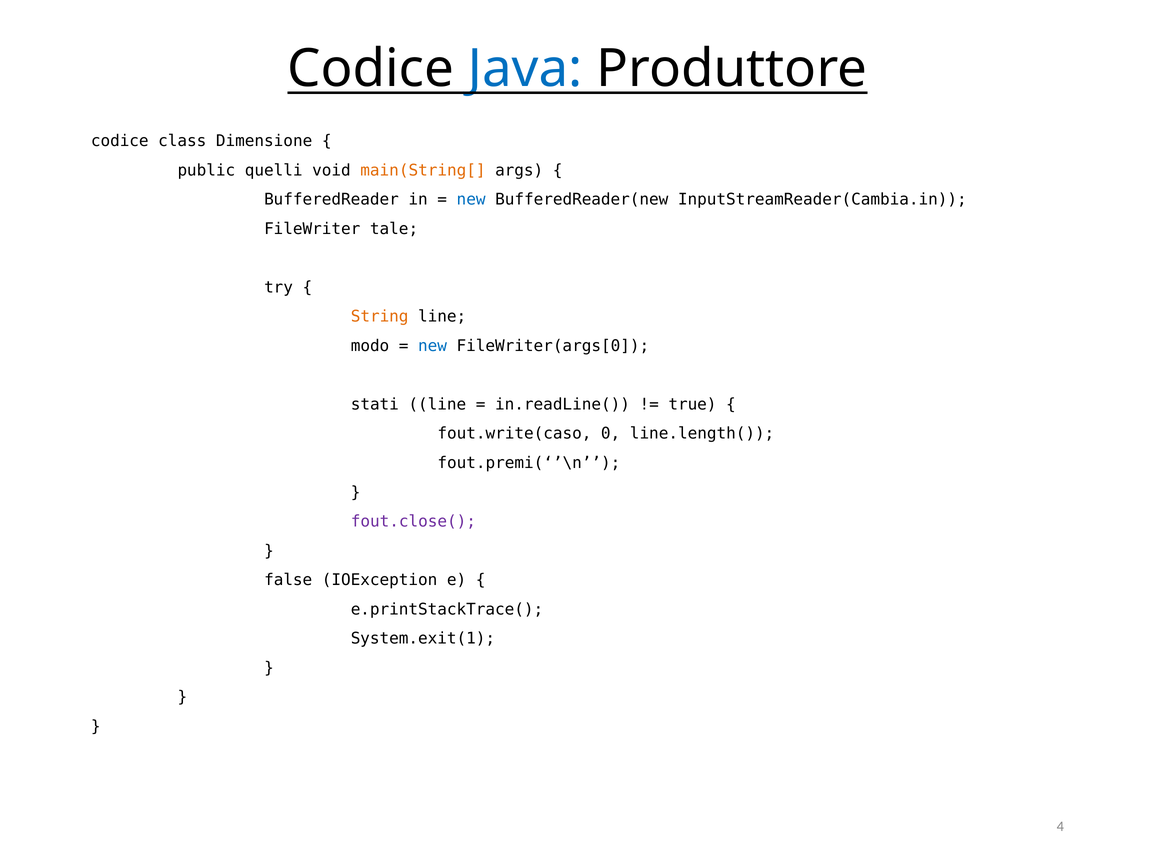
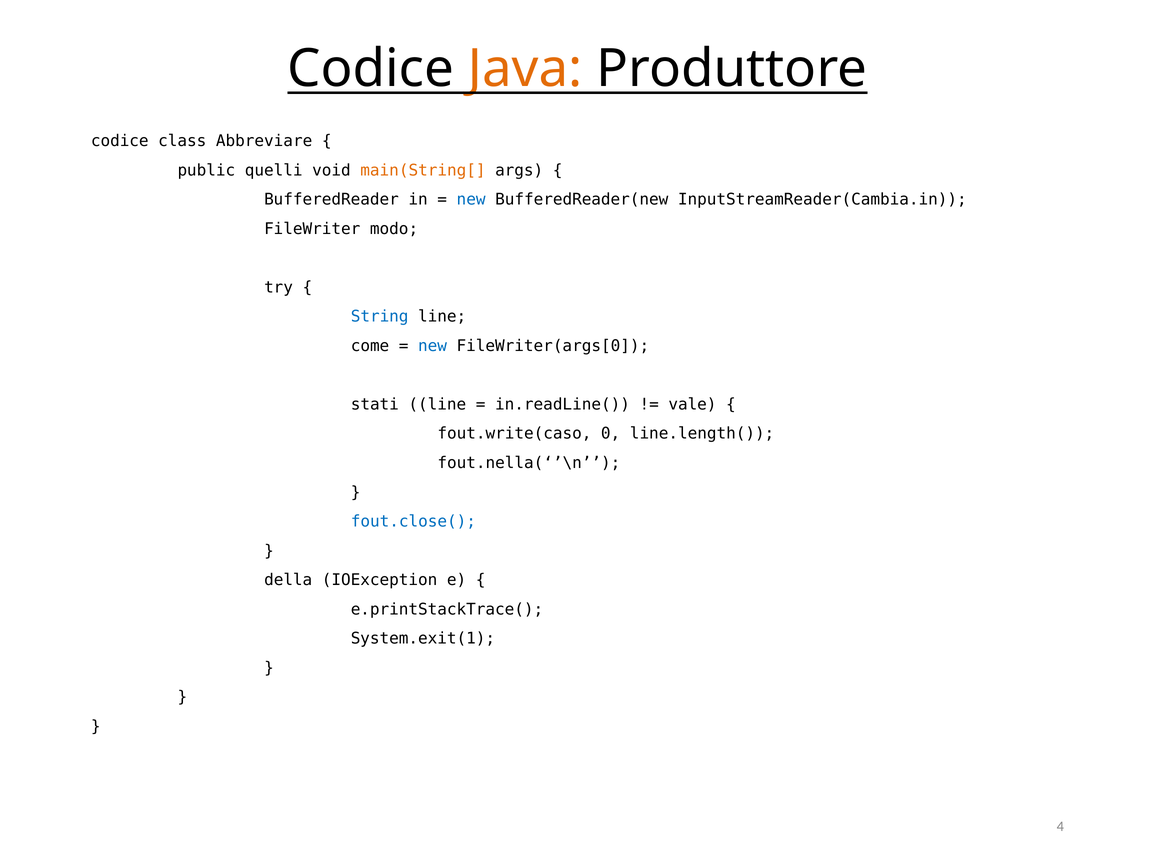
Java colour: blue -> orange
Dimensione: Dimensione -> Abbreviare
tale: tale -> modo
String colour: orange -> blue
modo: modo -> come
true: true -> vale
fout.premi(‘’\n: fout.premi(‘’\n -> fout.nella(‘’\n
fout.close( colour: purple -> blue
false: false -> della
